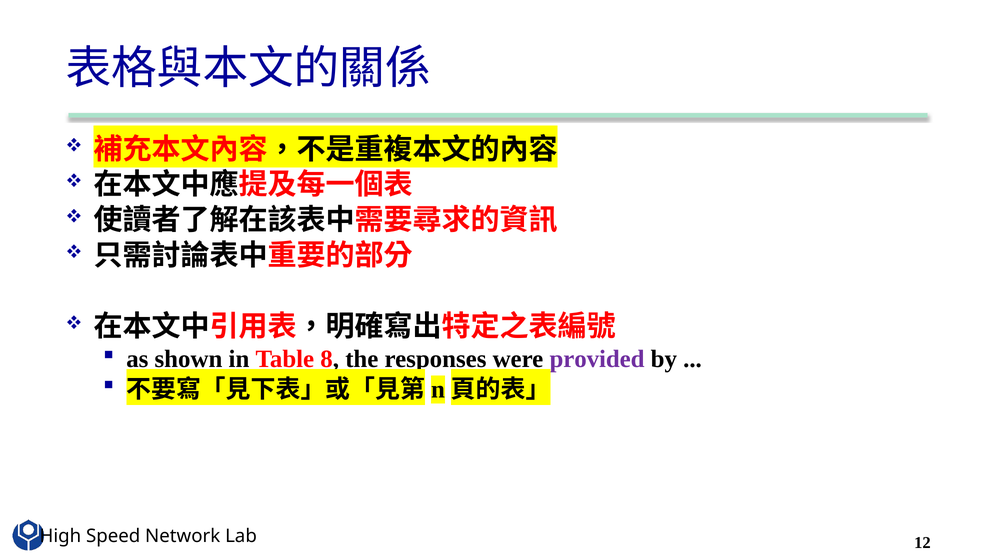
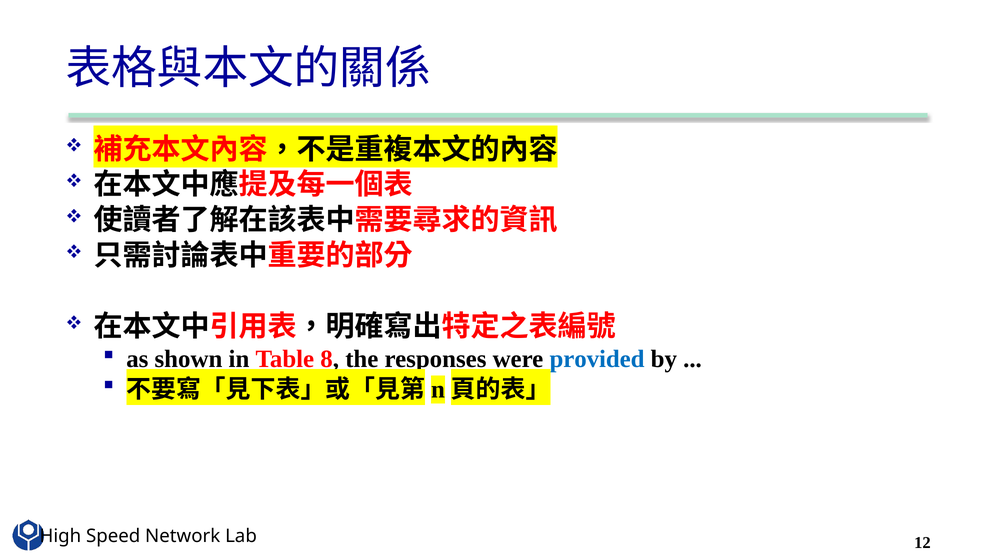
provided colour: purple -> blue
